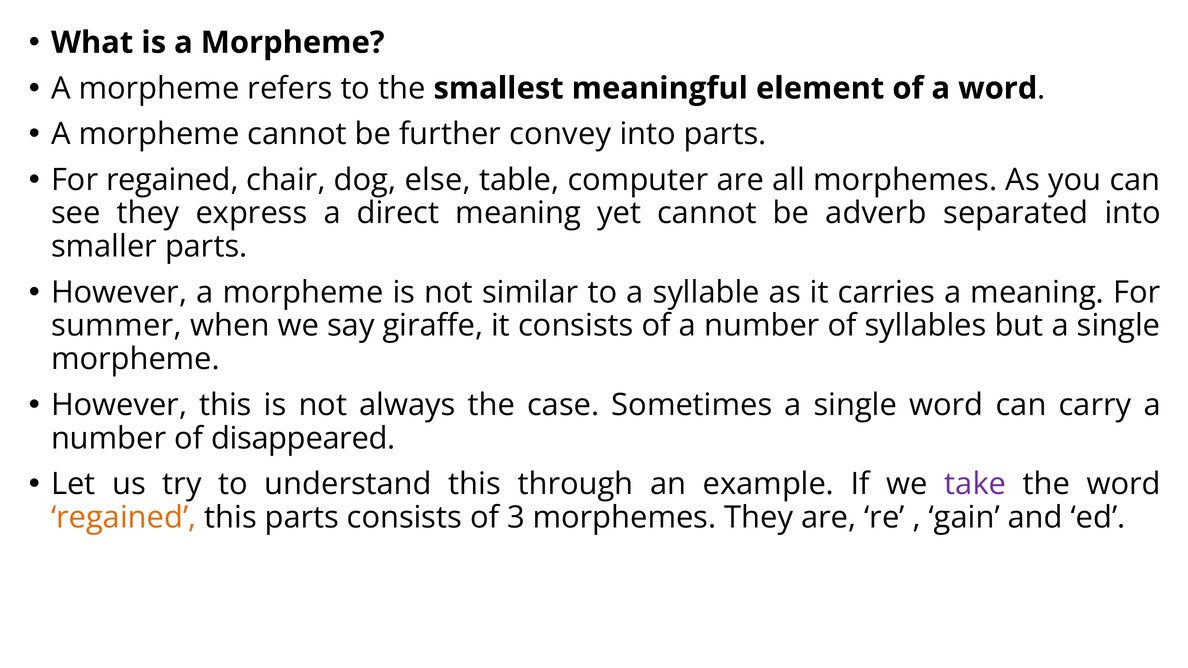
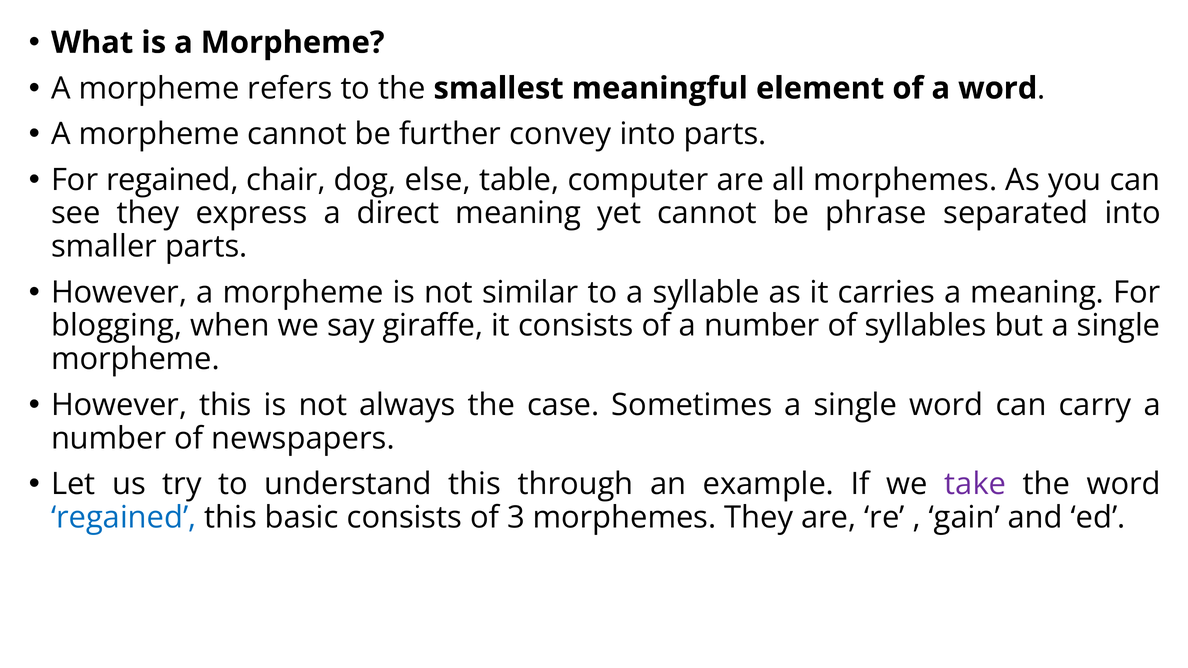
adverb: adverb -> phrase
summer: summer -> blogging
disappeared: disappeared -> newspapers
regained at (124, 518) colour: orange -> blue
this parts: parts -> basic
